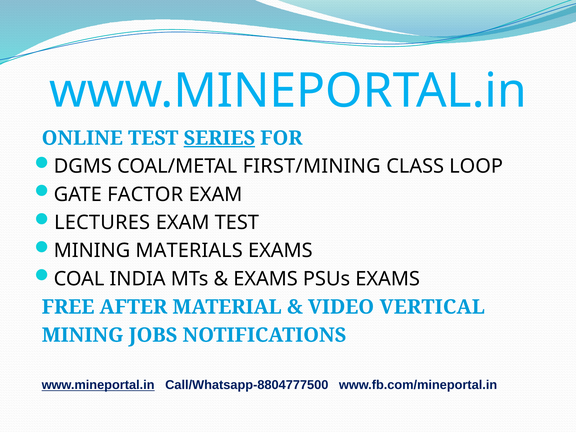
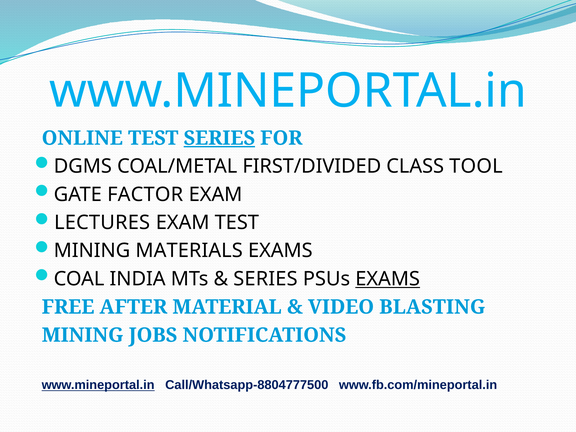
FIRST/MINING: FIRST/MINING -> FIRST/DIVIDED
LOOP: LOOP -> TOOL
EXAMS at (266, 279): EXAMS -> SERIES
EXAMS at (388, 279) underline: none -> present
VERTICAL: VERTICAL -> BLASTING
